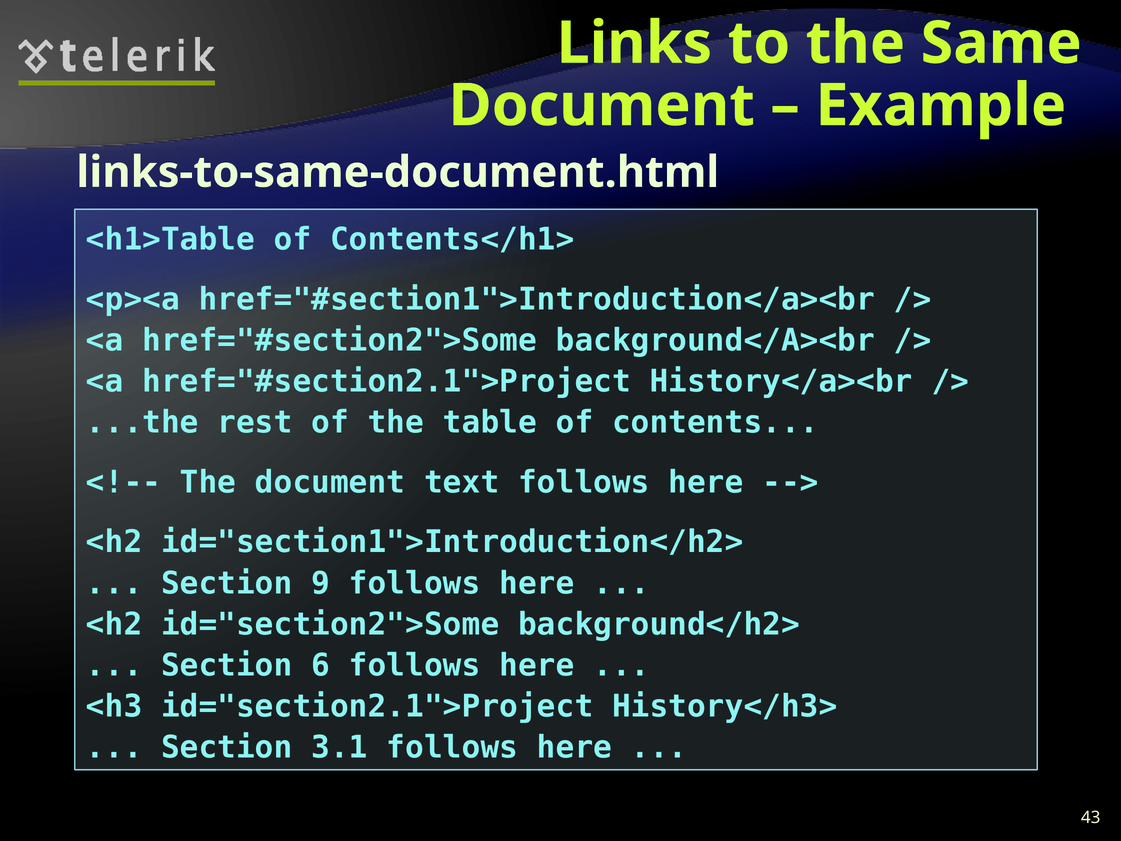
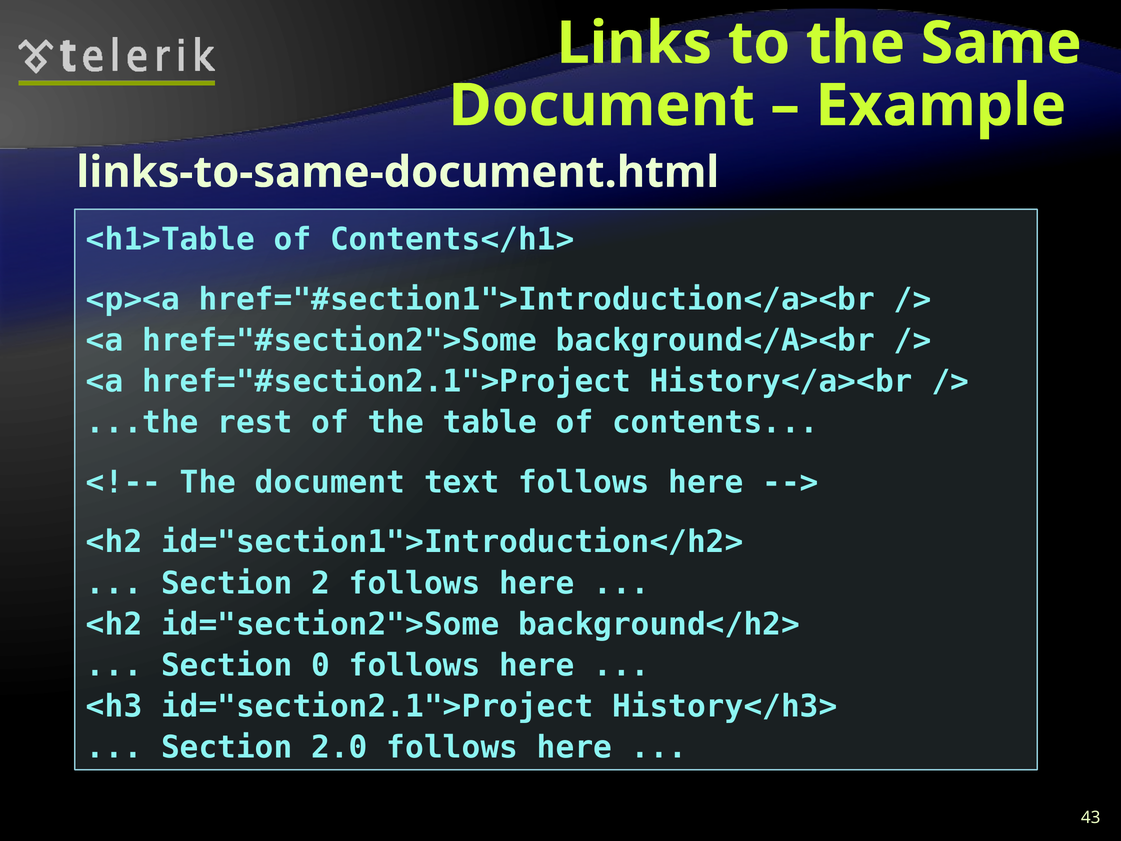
9: 9 -> 2
6: 6 -> 0
3.1: 3.1 -> 2.0
